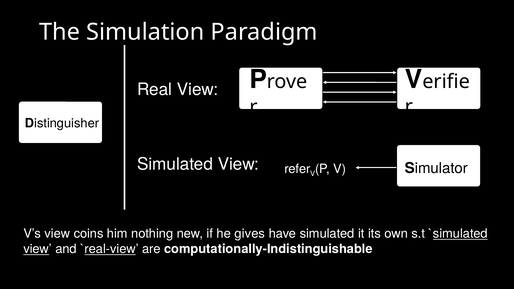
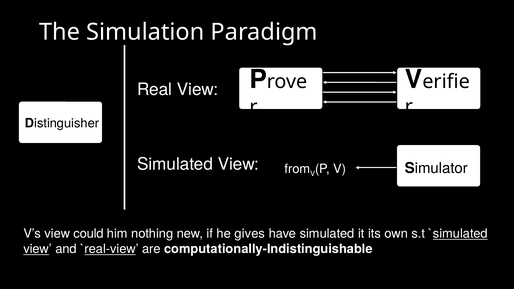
refer: refer -> from
coins: coins -> could
